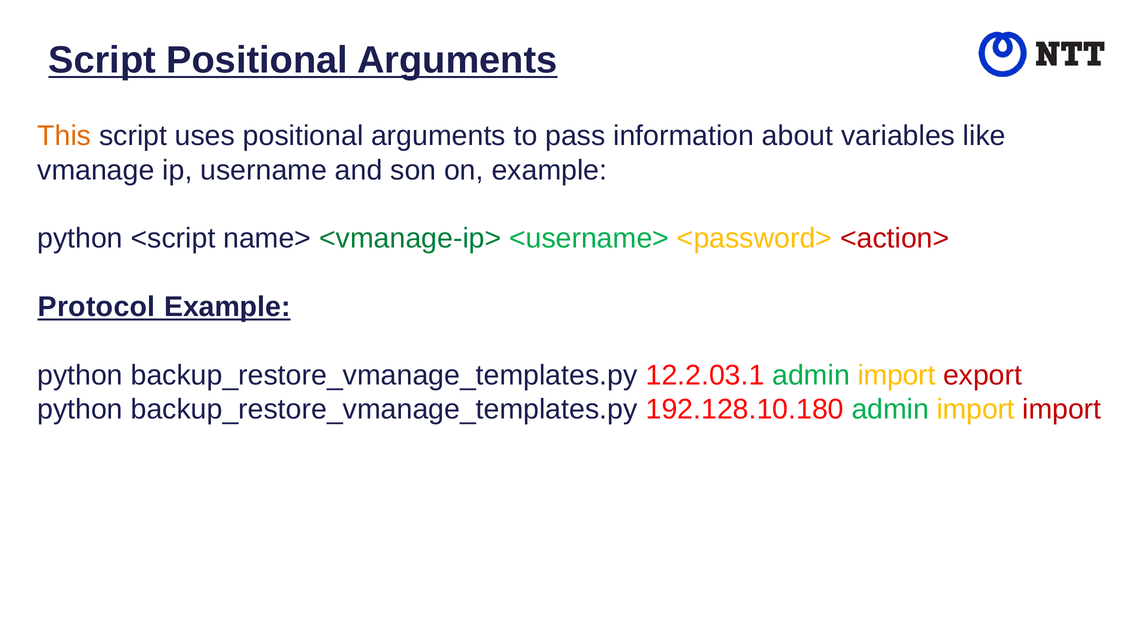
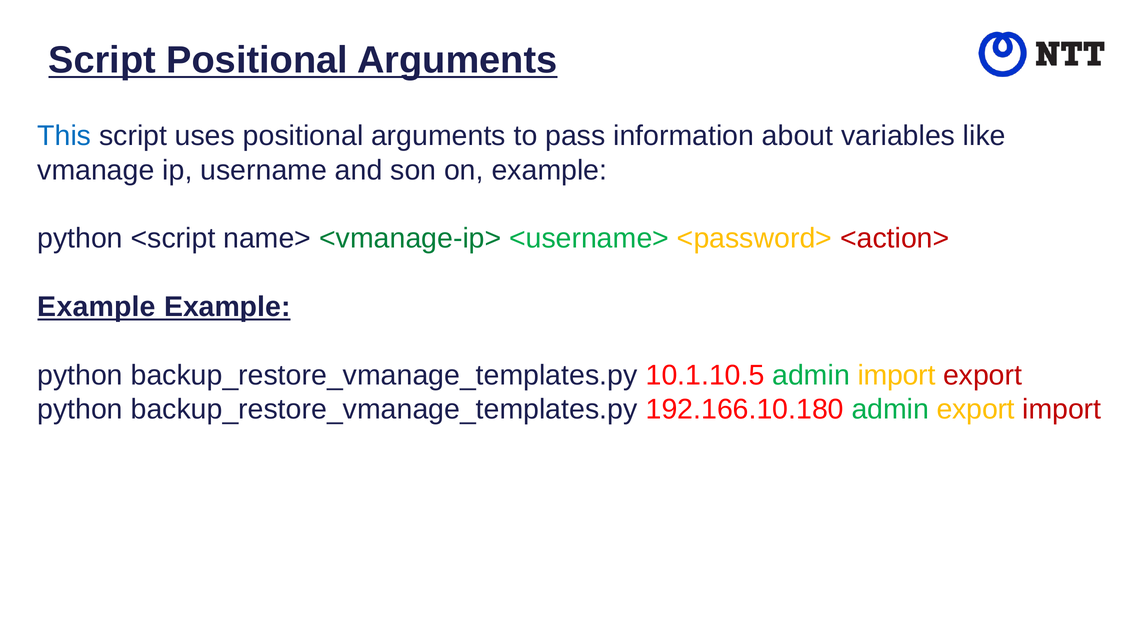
This colour: orange -> blue
Protocol at (97, 307): Protocol -> Example
12.2.03.1: 12.2.03.1 -> 10.1.10.5
192.128.10.180: 192.128.10.180 -> 192.166.10.180
import at (976, 410): import -> export
